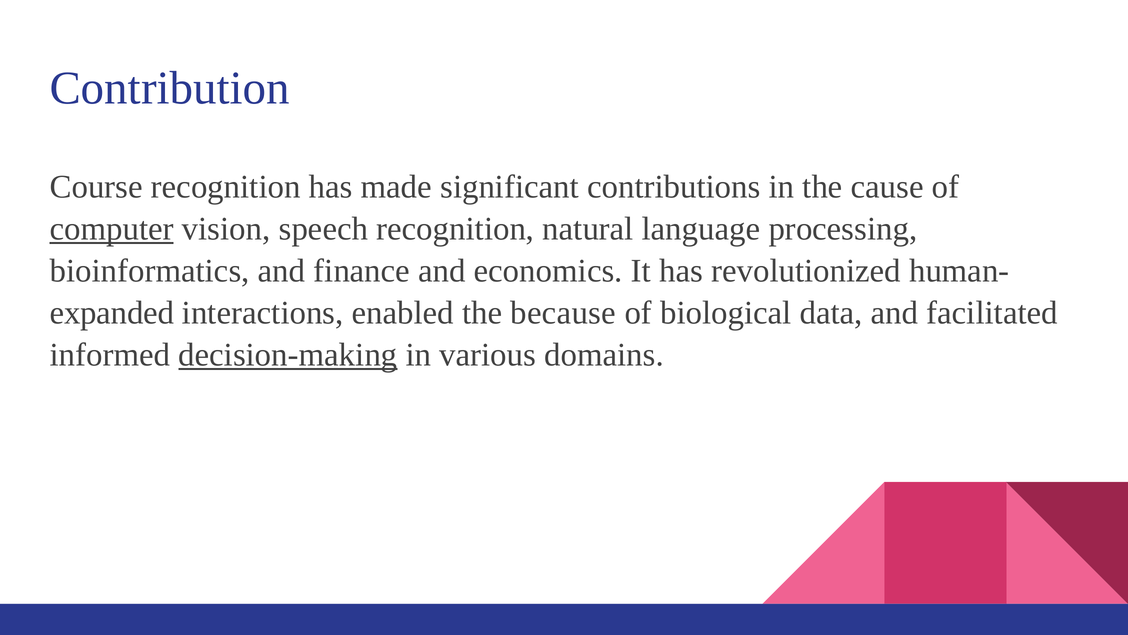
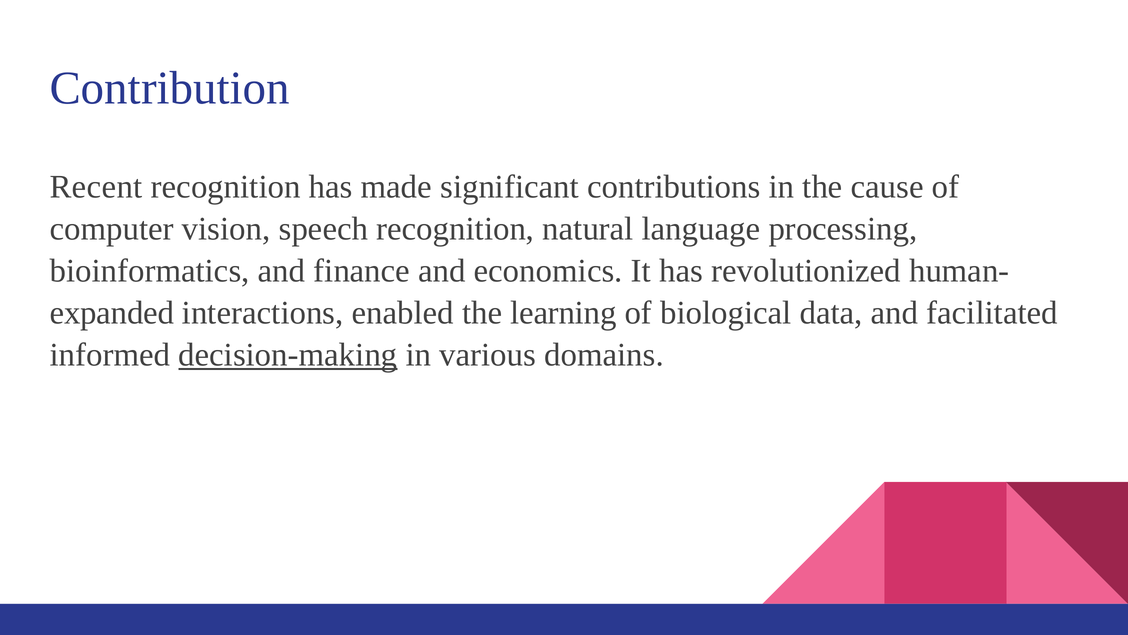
Course: Course -> Recent
computer underline: present -> none
because: because -> learning
